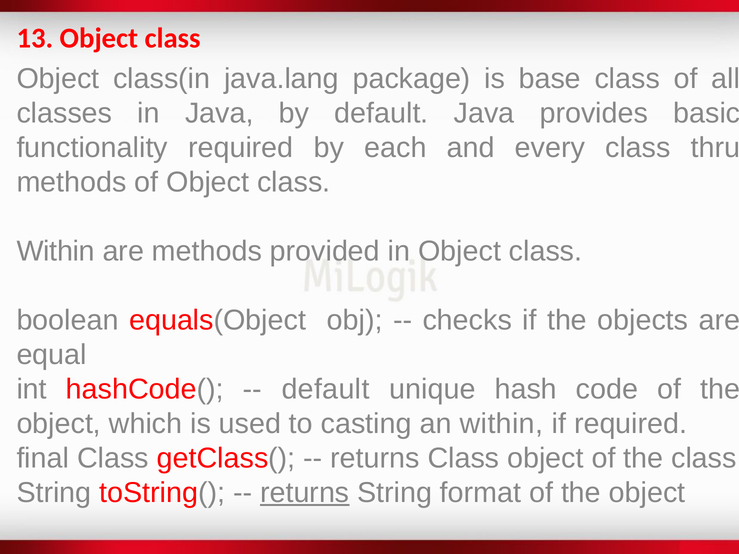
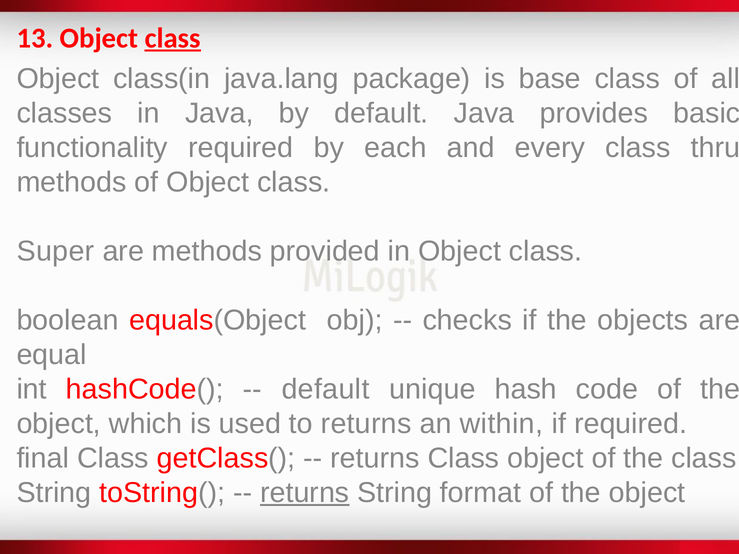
class at (173, 38) underline: none -> present
Within at (56, 251): Within -> Super
to casting: casting -> returns
